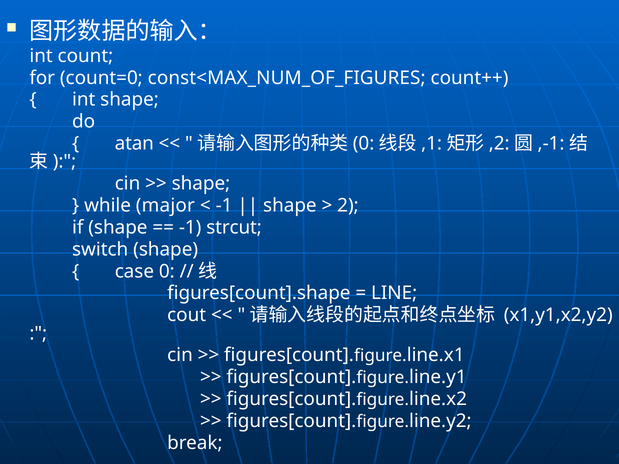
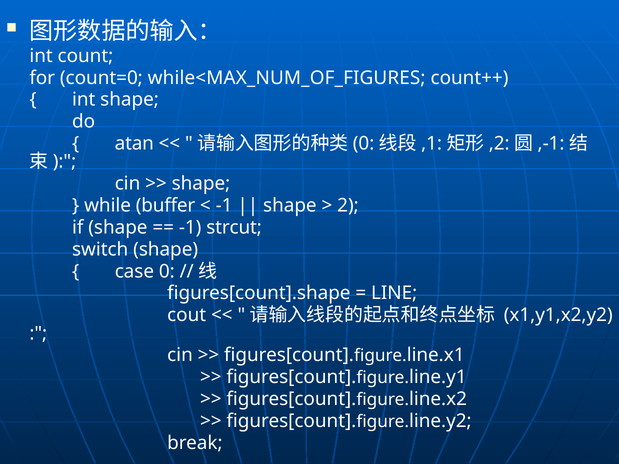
const<MAX_NUM_OF_FIGURES: const<MAX_NUM_OF_FIGURES -> while<MAX_NUM_OF_FIGURES
major: major -> buffer
